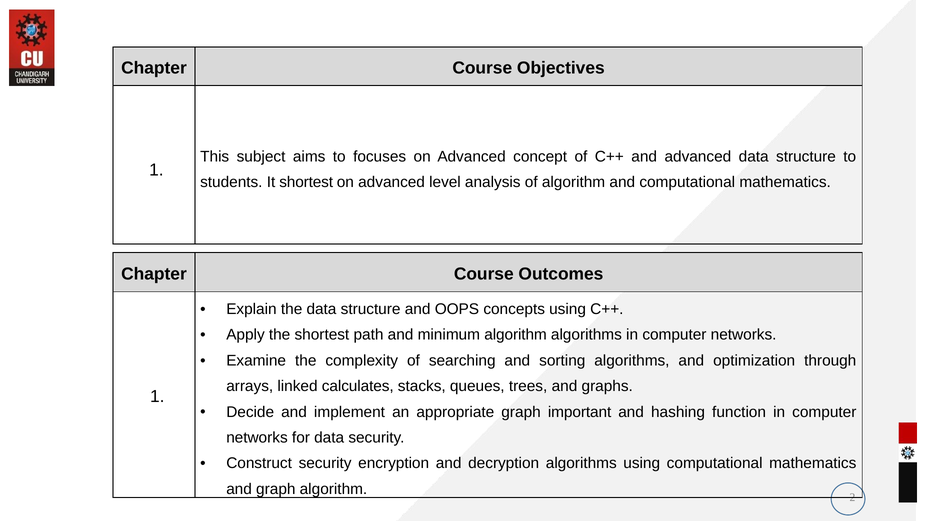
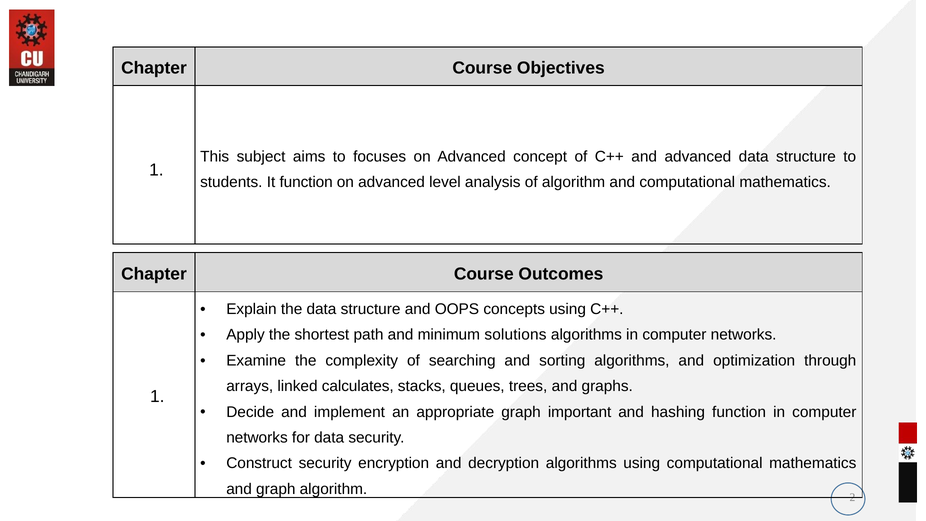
It shortest: shortest -> function
minimum algorithm: algorithm -> solutions
